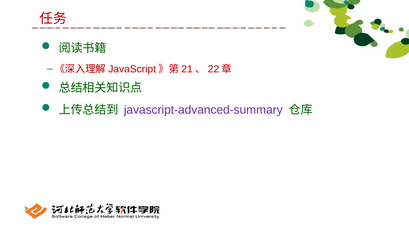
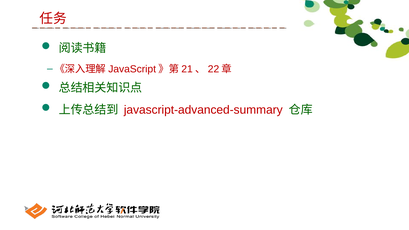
javascript-advanced-summary colour: purple -> red
